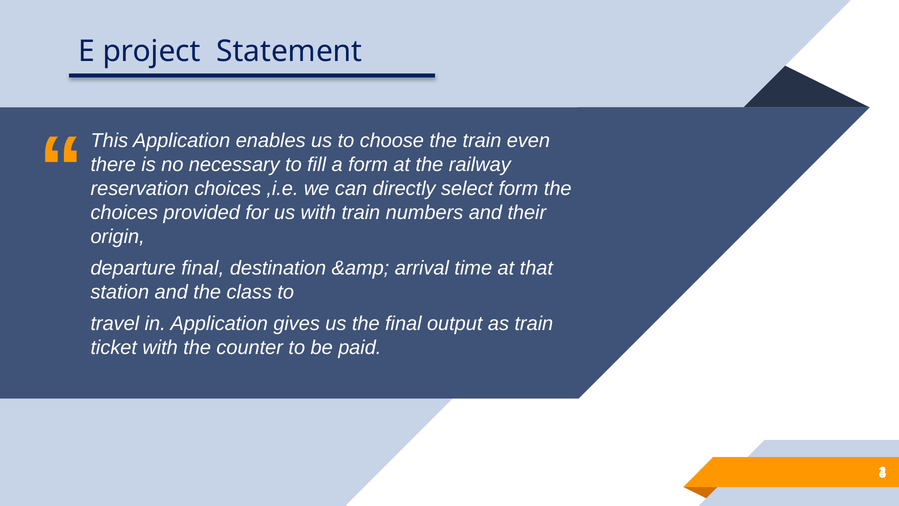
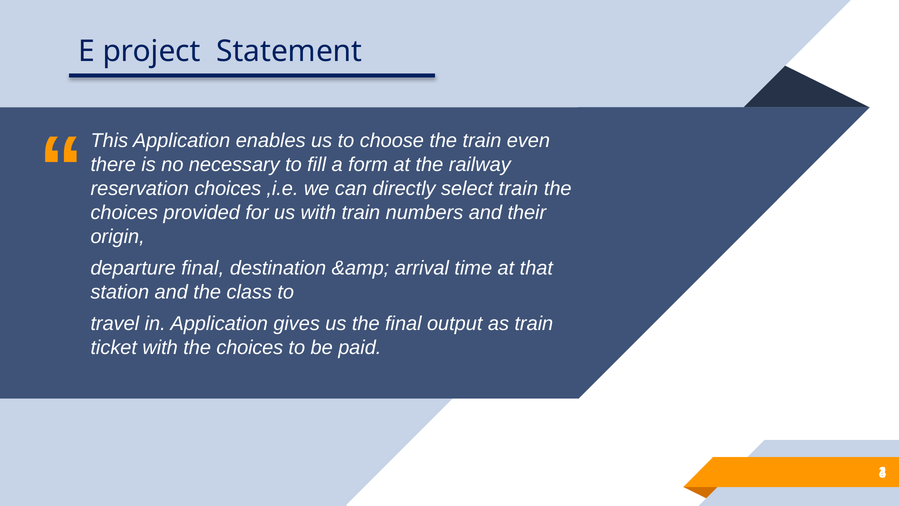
select form: form -> train
with the counter: counter -> choices
